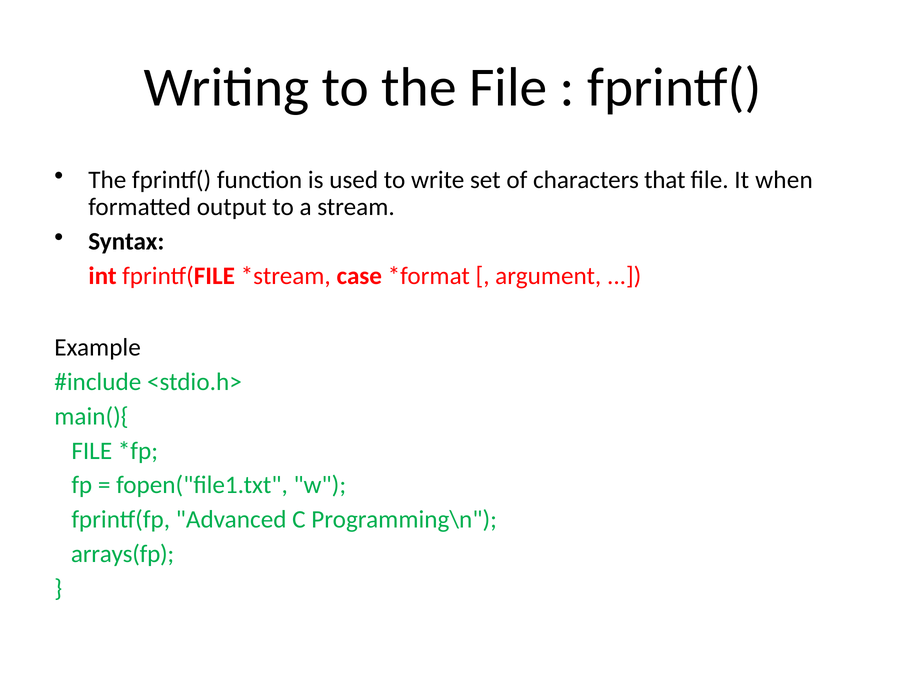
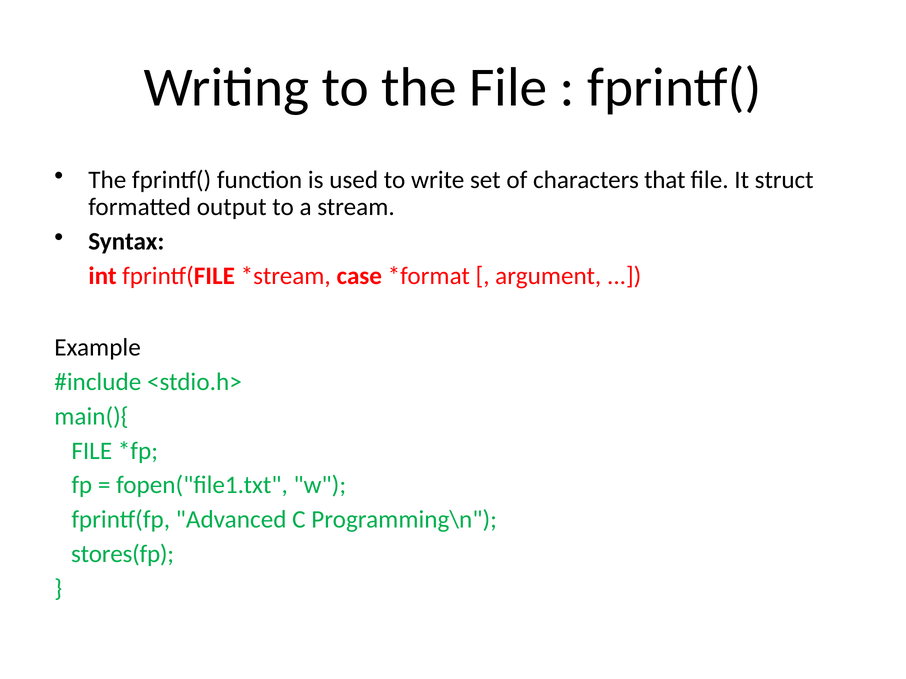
when: when -> struct
arrays(fp: arrays(fp -> stores(fp
